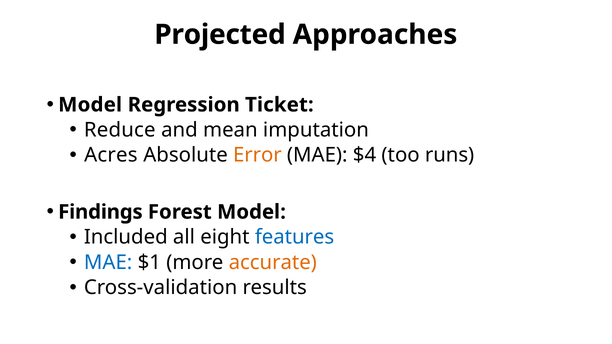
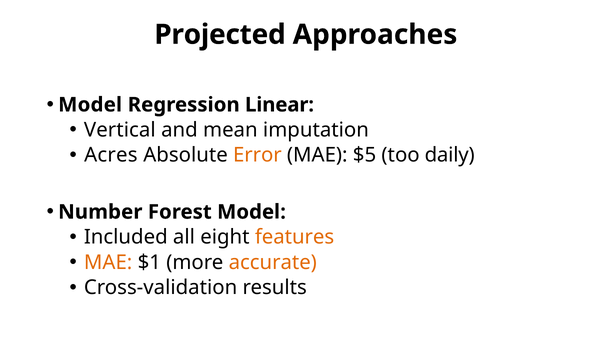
Ticket: Ticket -> Linear
Reduce: Reduce -> Vertical
$4: $4 -> $5
runs: runs -> daily
Findings: Findings -> Number
features colour: blue -> orange
MAE at (108, 263) colour: blue -> orange
